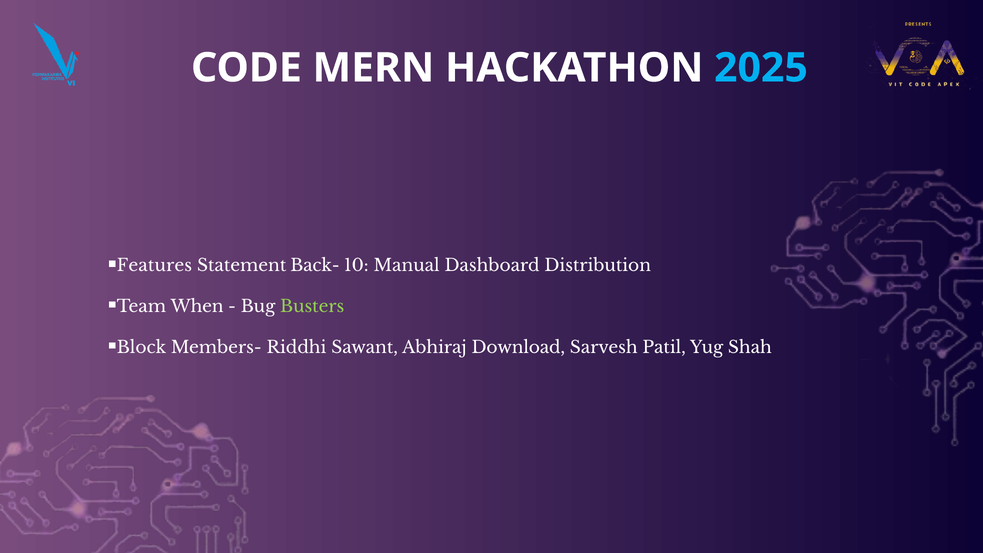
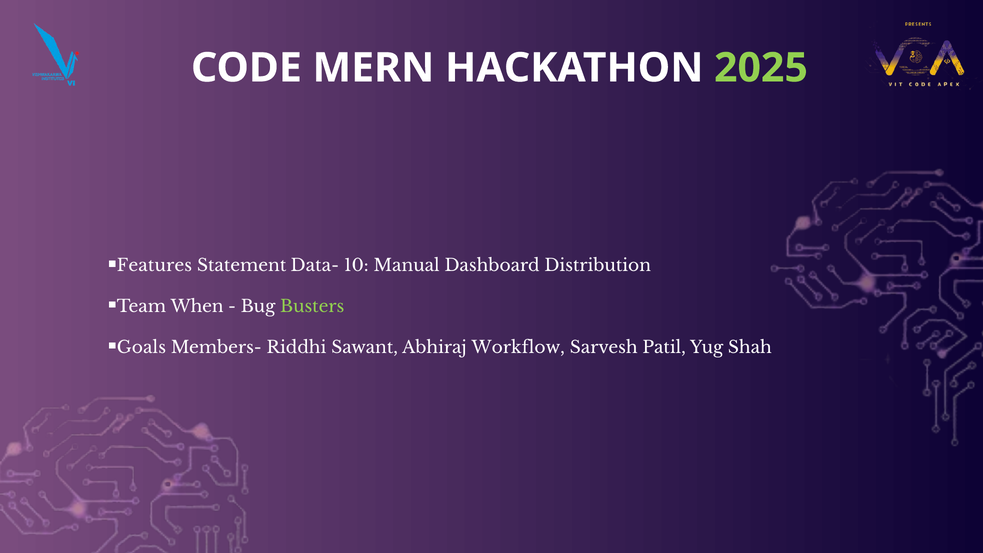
2025 colour: light blue -> light green
Back-: Back- -> Data-
Block: Block -> Goals
Download: Download -> Workflow
